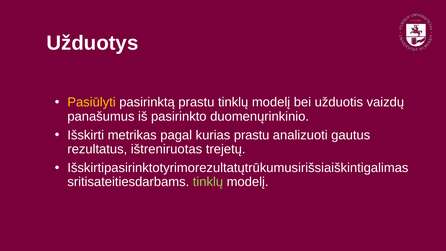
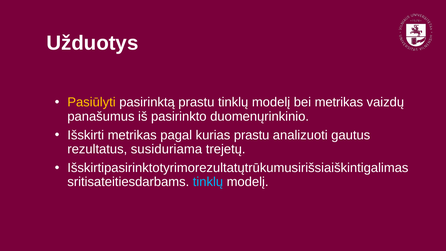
bei užduotis: užduotis -> metrikas
ištreniruotas: ištreniruotas -> susiduriama
tinklų at (208, 182) colour: light green -> light blue
